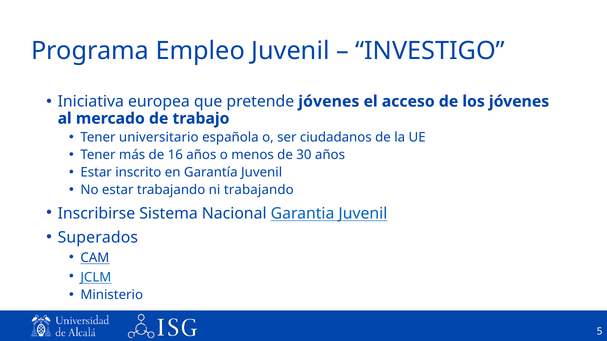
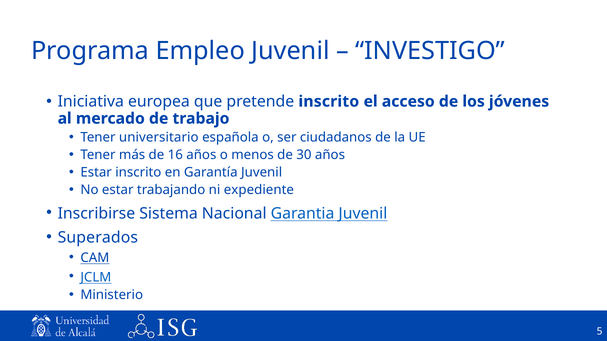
pretende jóvenes: jóvenes -> inscrito
ni trabajando: trabajando -> expediente
